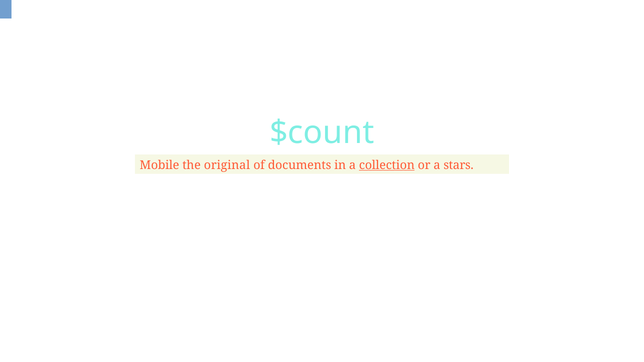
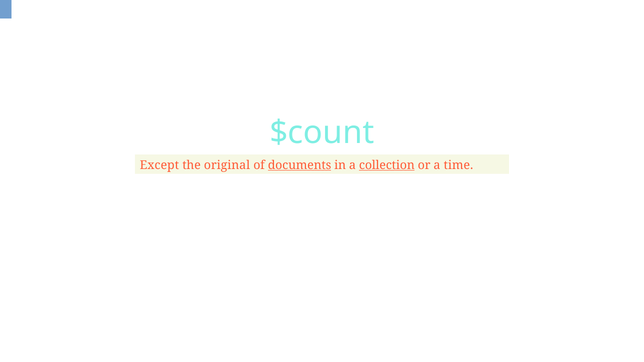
Mobile: Mobile -> Except
documents underline: none -> present
stars: stars -> time
